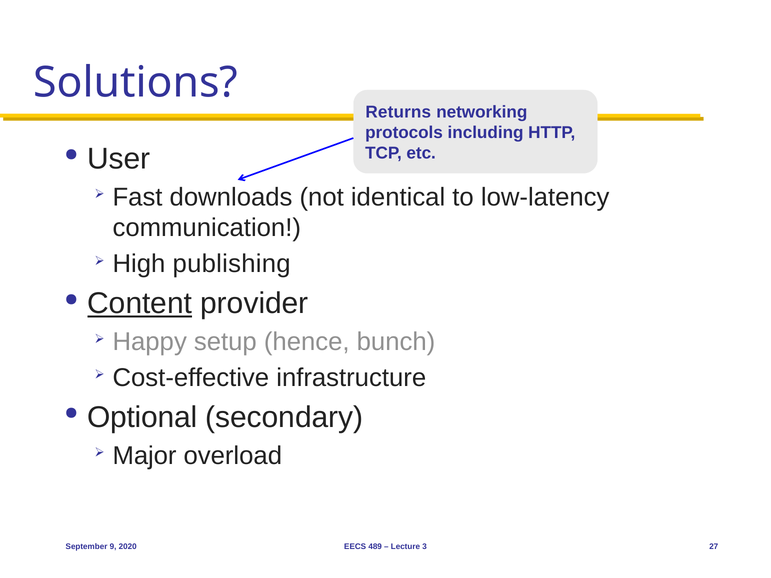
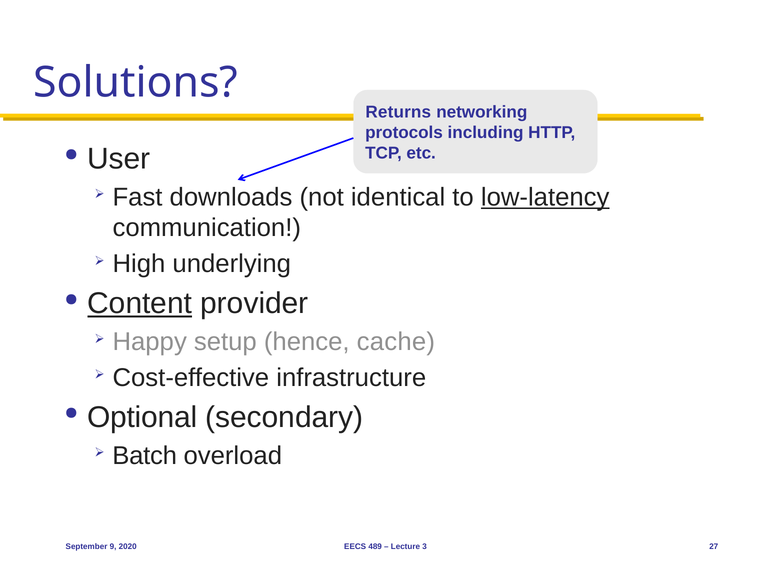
low-latency underline: none -> present
publishing: publishing -> underlying
bunch: bunch -> cache
Major: Major -> Batch
